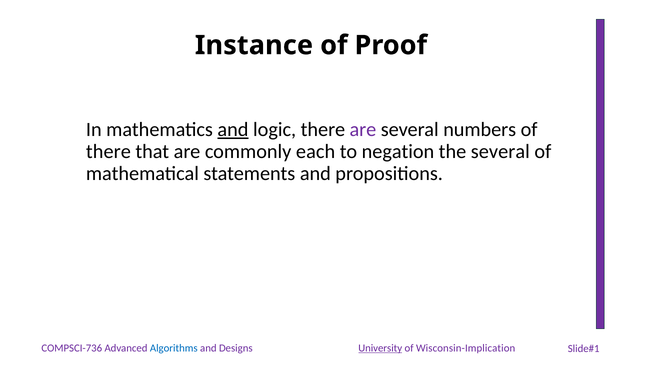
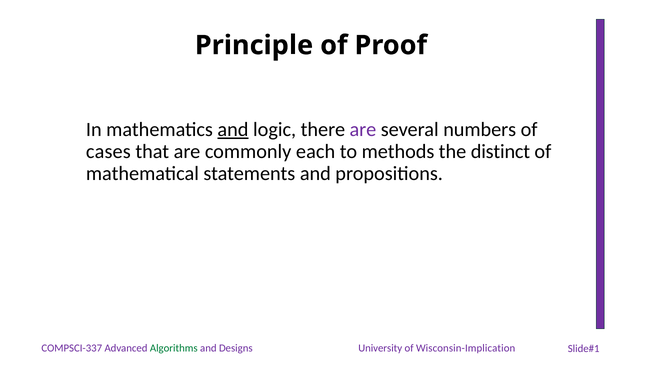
Instance: Instance -> Principle
there at (108, 151): there -> cases
negation: negation -> methods
the several: several -> distinct
COMPSCI-736: COMPSCI-736 -> COMPSCI-337
Algorithms colour: blue -> green
University underline: present -> none
